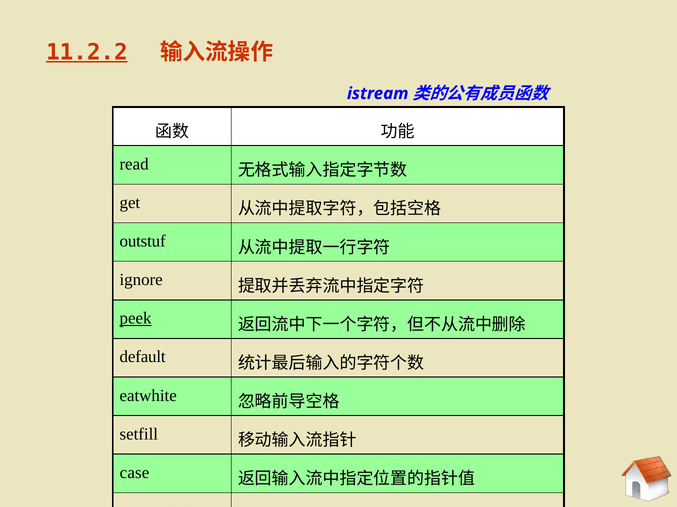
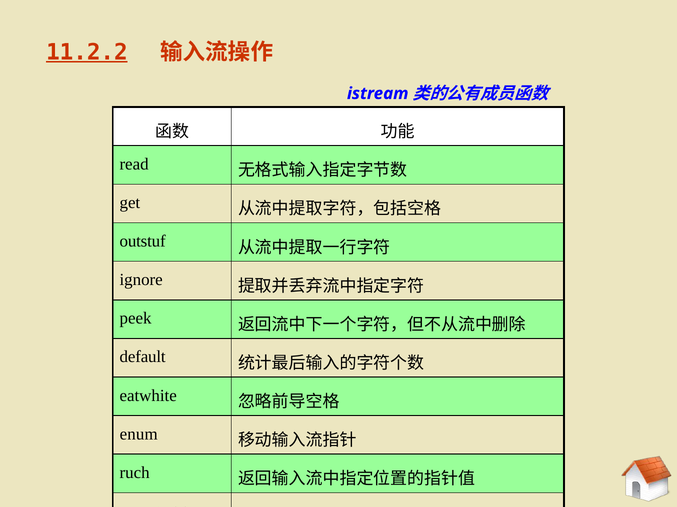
peek underline: present -> none
setfill: setfill -> enum
case: case -> ruch
